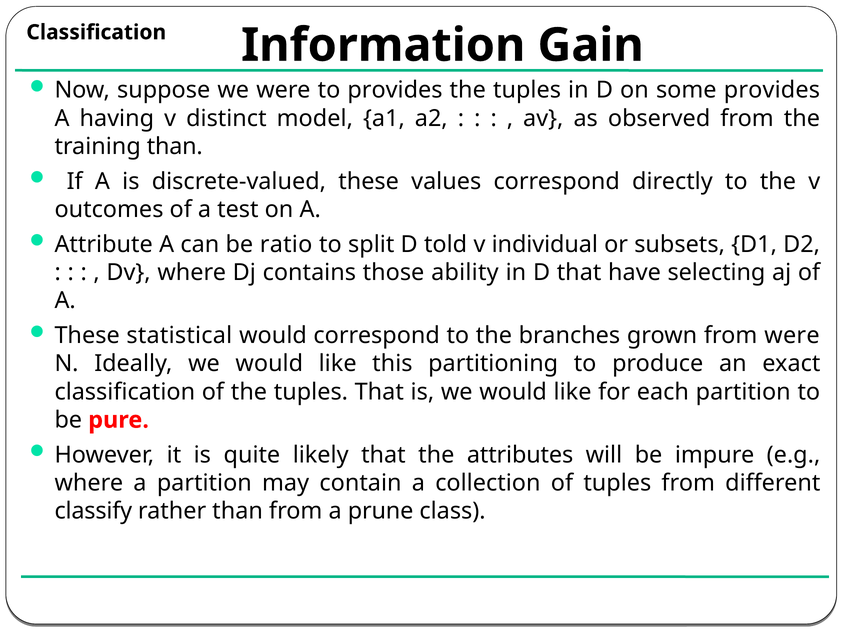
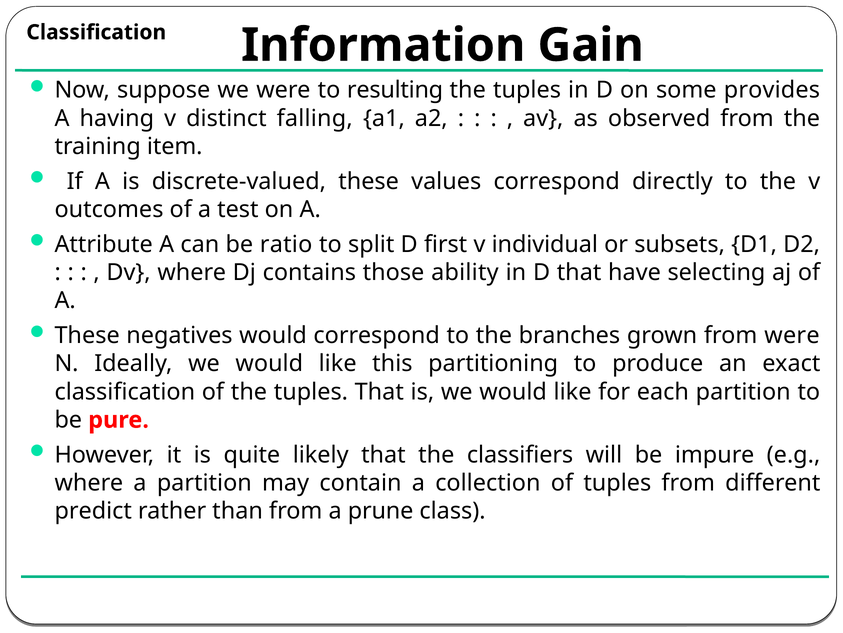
to provides: provides -> resulting
model: model -> falling
training than: than -> item
told: told -> first
statistical: statistical -> negatives
attributes: attributes -> classifiers
classify: classify -> predict
